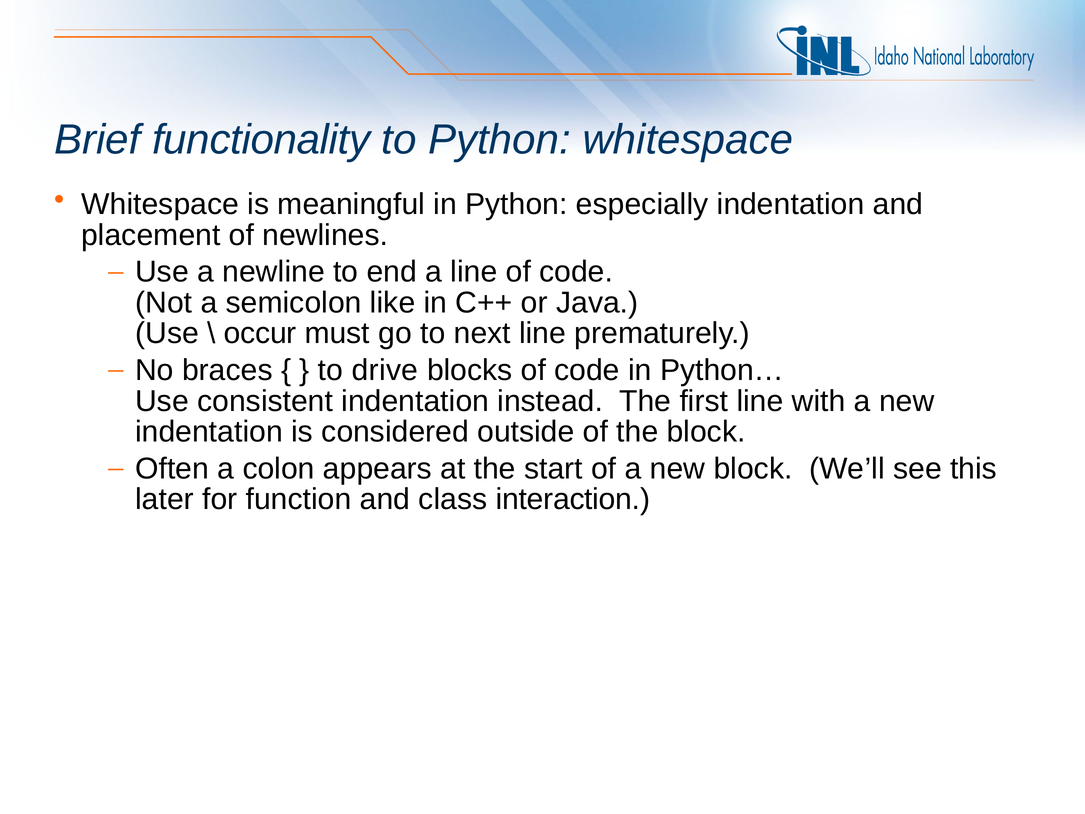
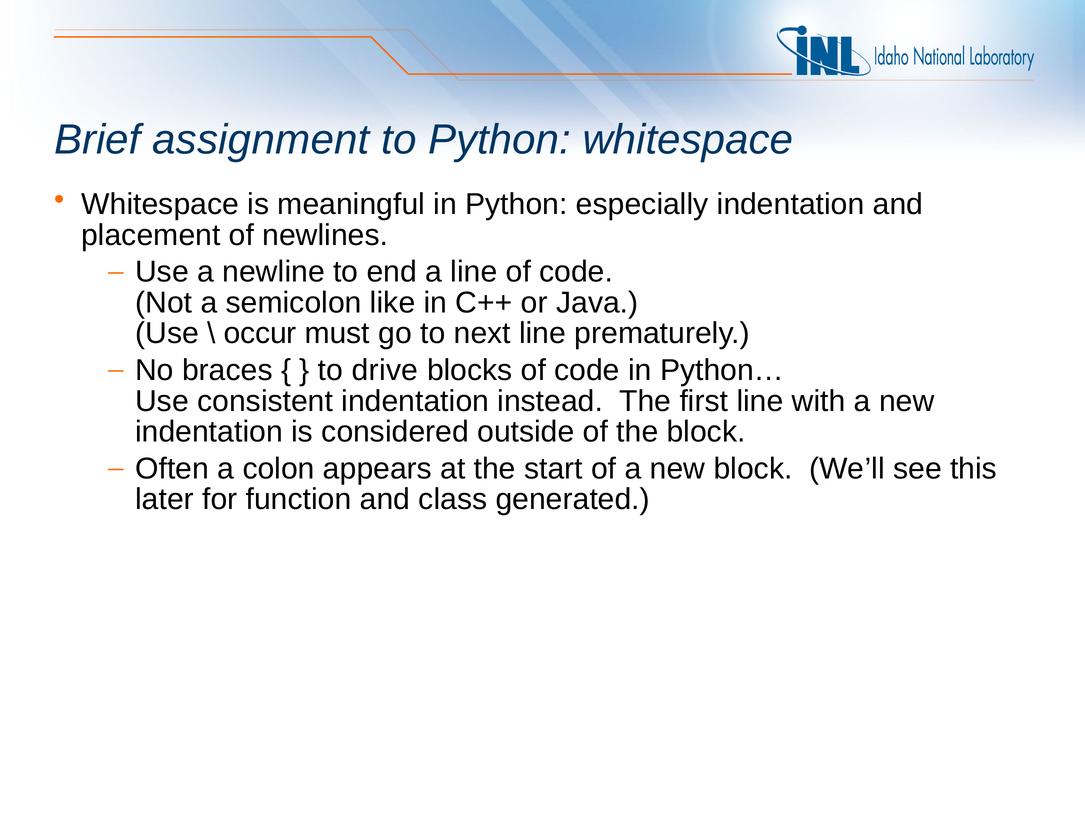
functionality: functionality -> assignment
interaction: interaction -> generated
